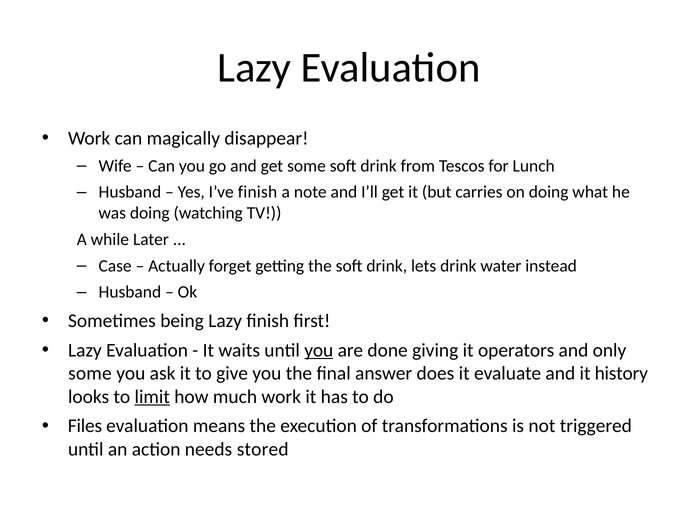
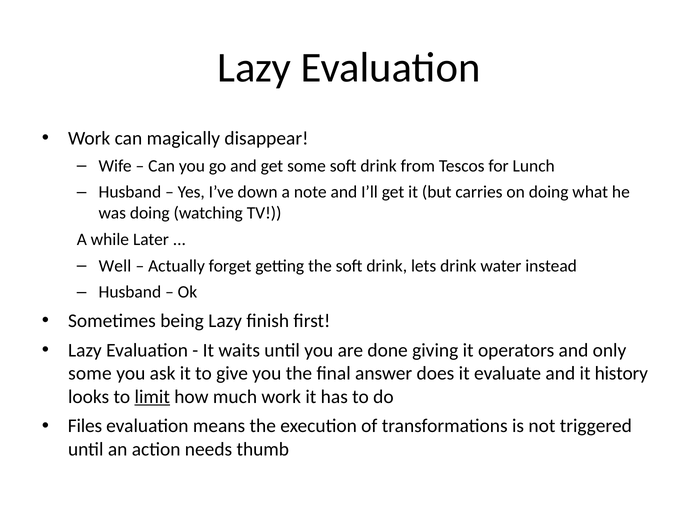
I’ve finish: finish -> down
Case: Case -> Well
you at (319, 350) underline: present -> none
stored: stored -> thumb
